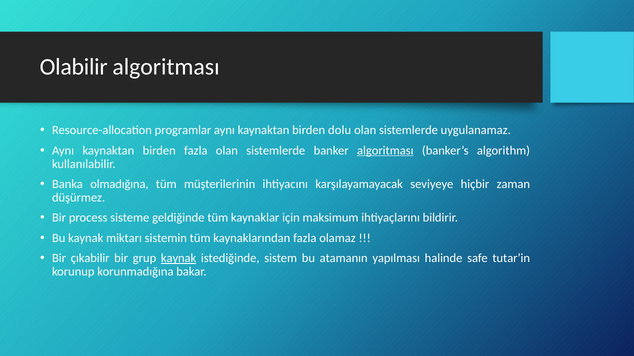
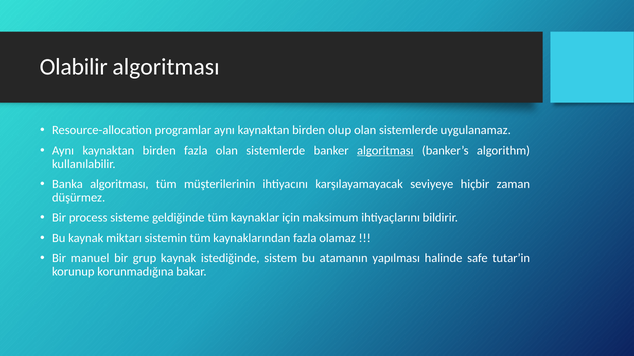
dolu: dolu -> olup
Banka olmadığına: olmadığına -> algoritması
çıkabilir: çıkabilir -> manuel
kaynak at (179, 259) underline: present -> none
